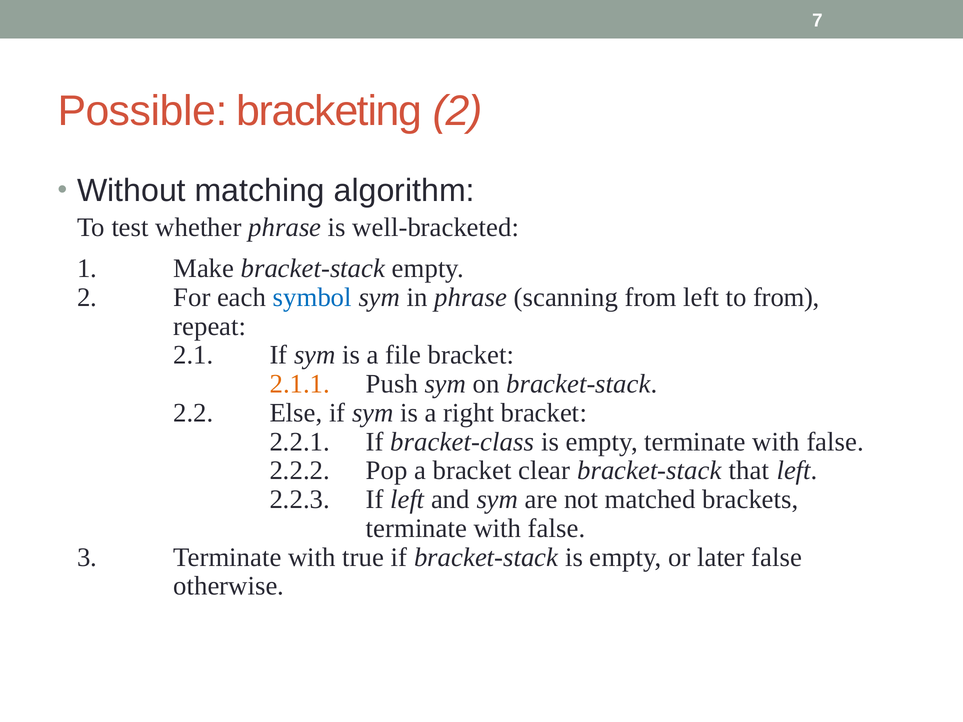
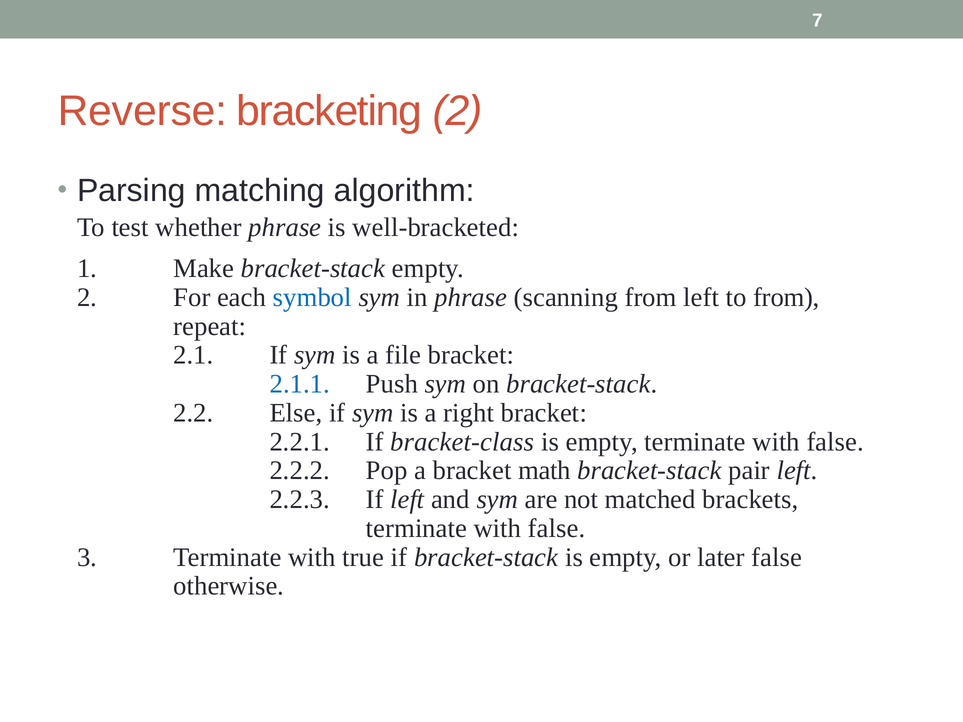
Possible: Possible -> Reverse
Without: Without -> Parsing
2.1.1 colour: orange -> blue
clear: clear -> math
that: that -> pair
